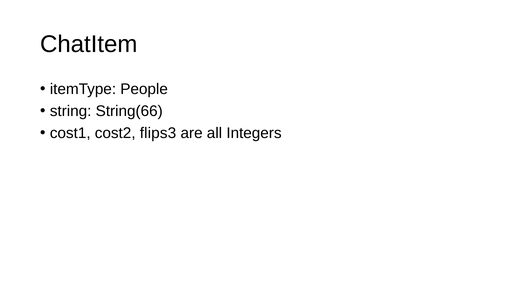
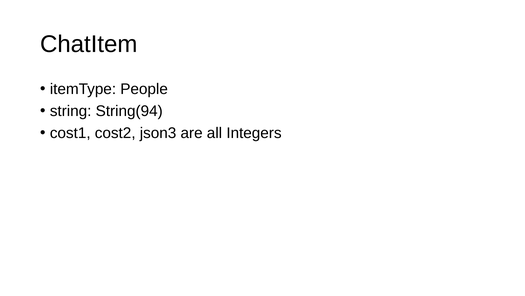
String(66: String(66 -> String(94
flips3: flips3 -> json3
